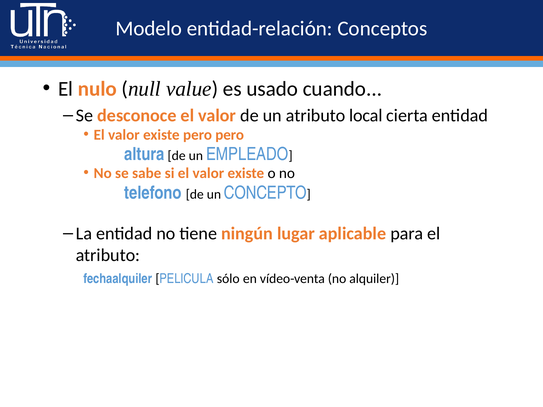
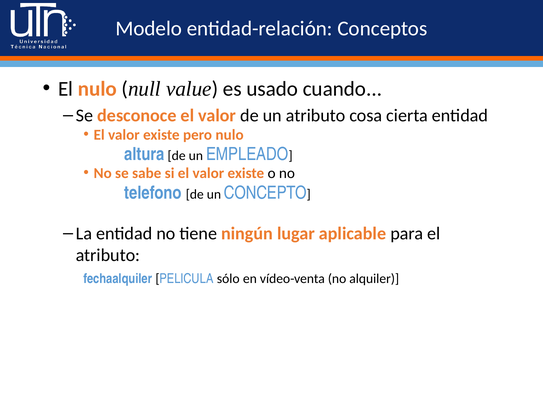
local: local -> cosa
pero pero: pero -> nulo
